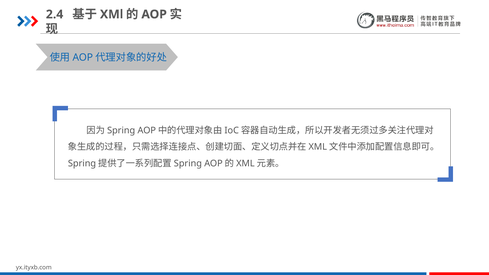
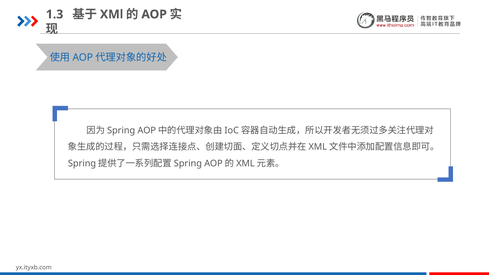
2.4: 2.4 -> 1.3
